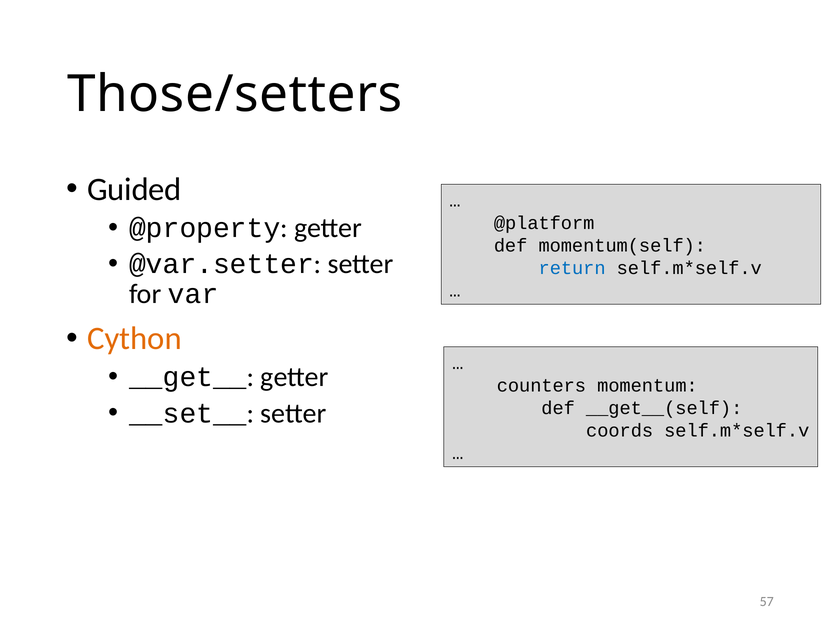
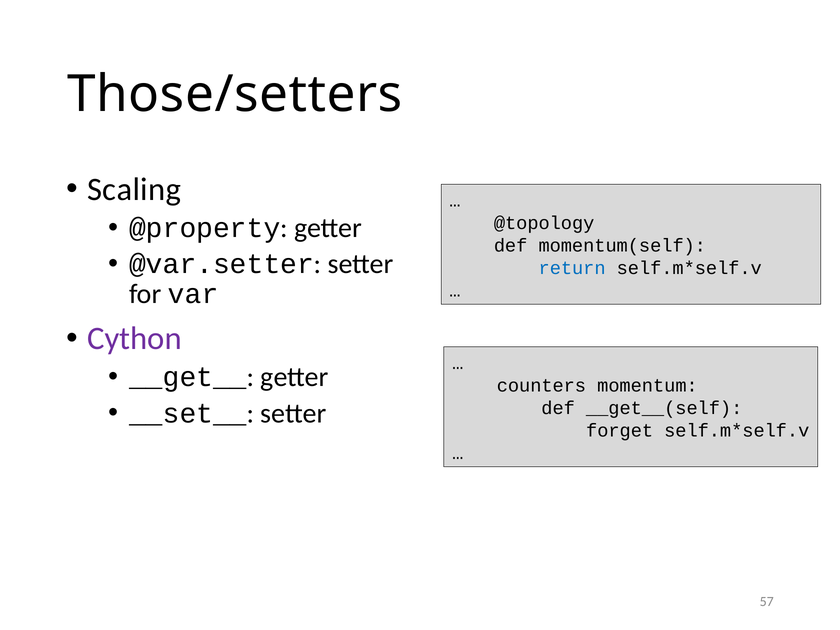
Guided: Guided -> Scaling
@platform: @platform -> @topology
Cython colour: orange -> purple
coords: coords -> forget
